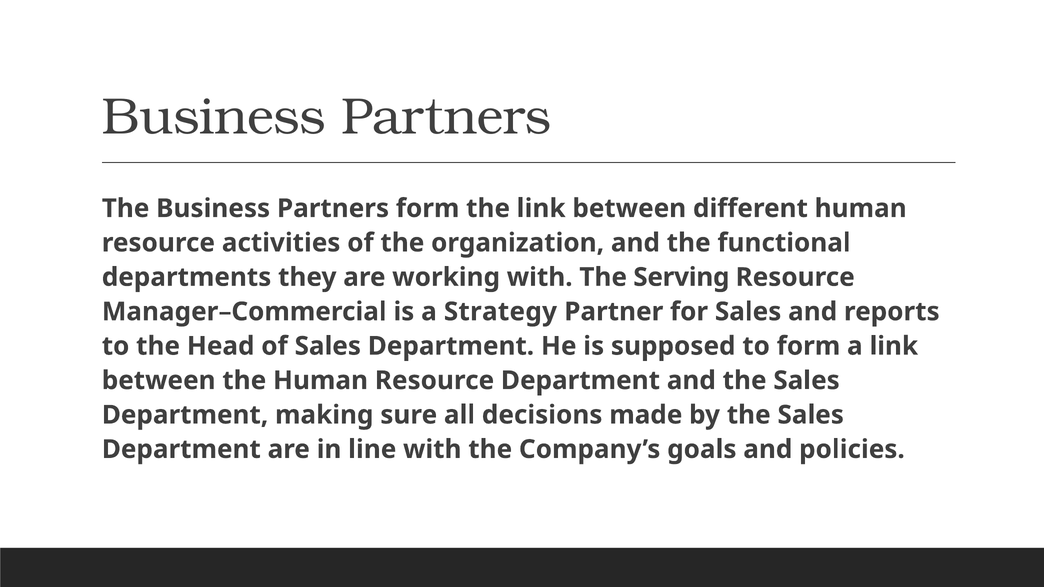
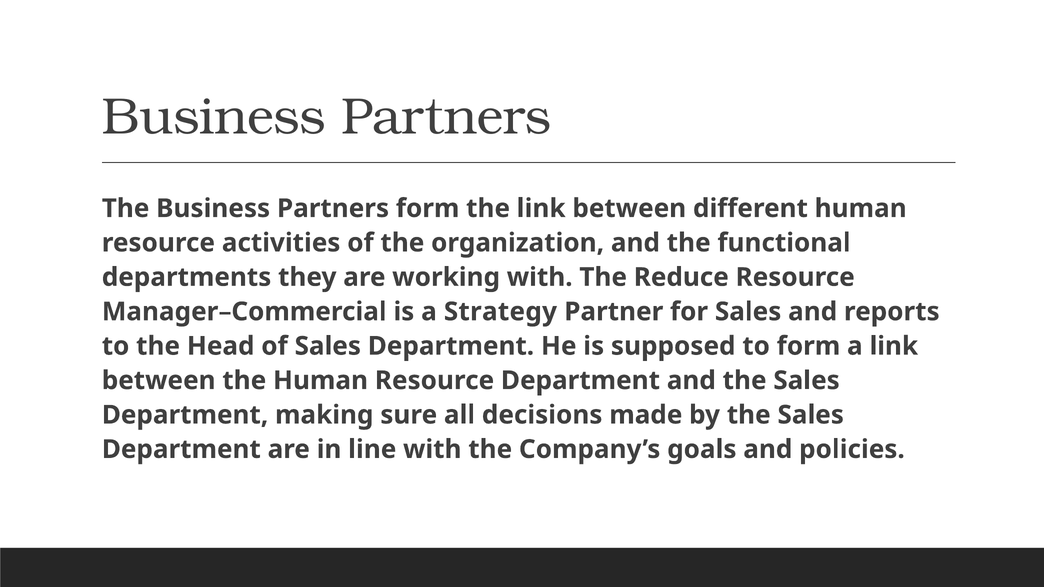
Serving: Serving -> Reduce
